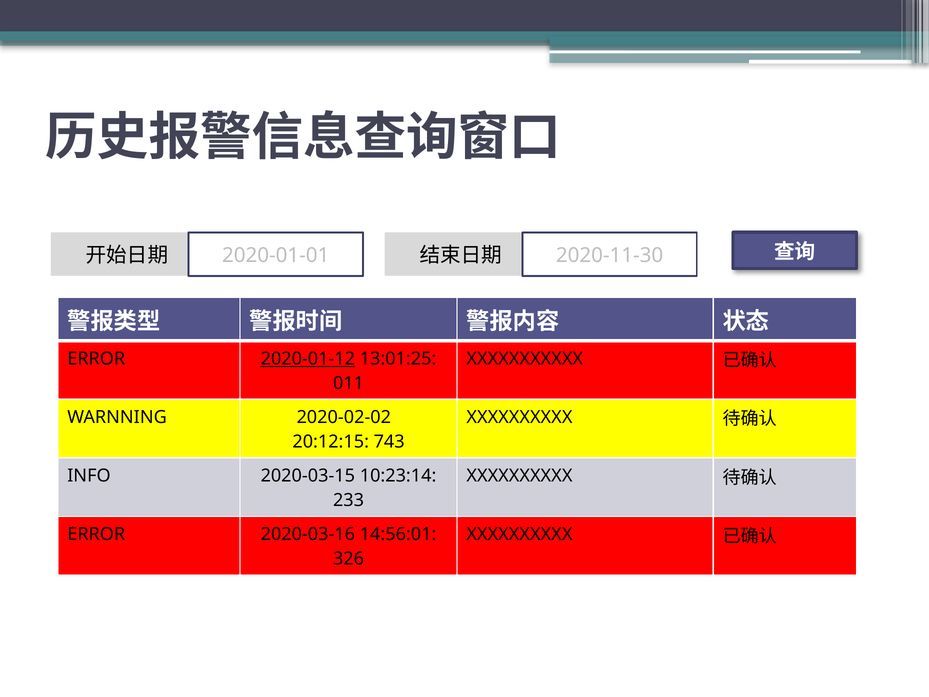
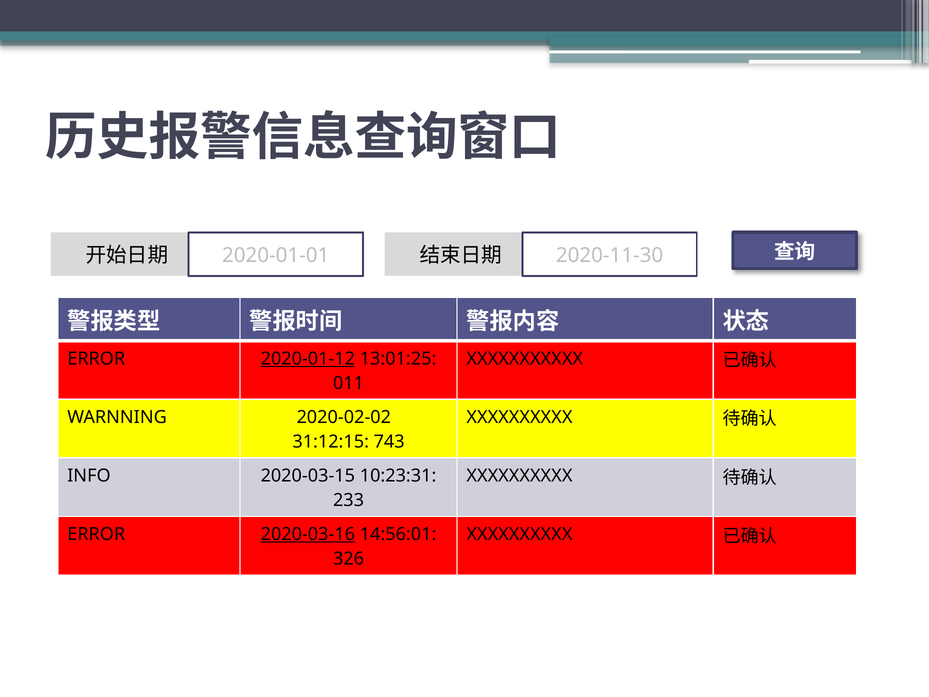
20:12:15: 20:12:15 -> 31:12:15
10:23:14: 10:23:14 -> 10:23:31
2020-03-16 underline: none -> present
